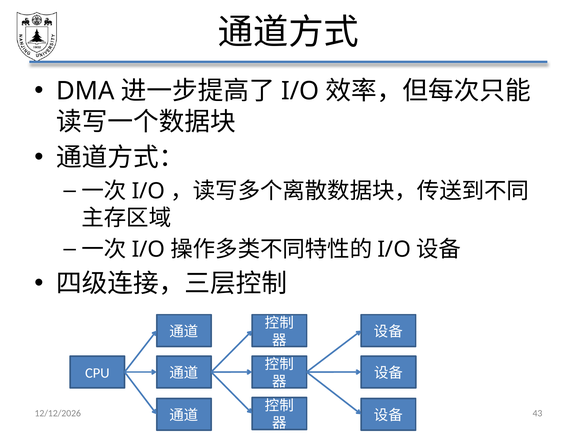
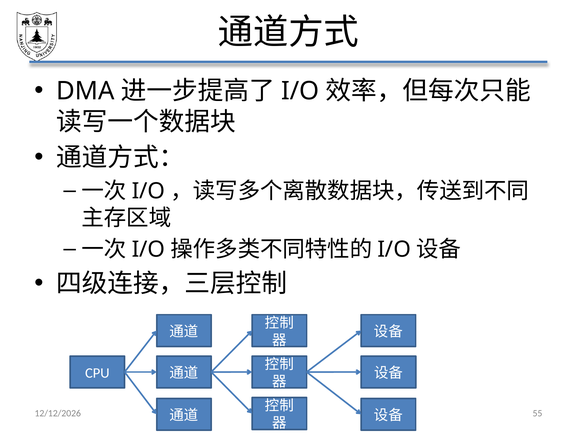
43: 43 -> 55
